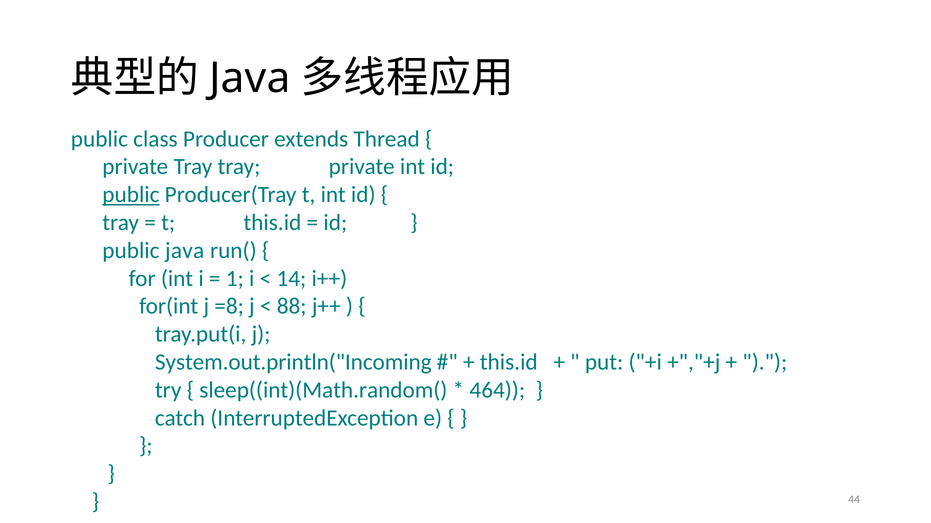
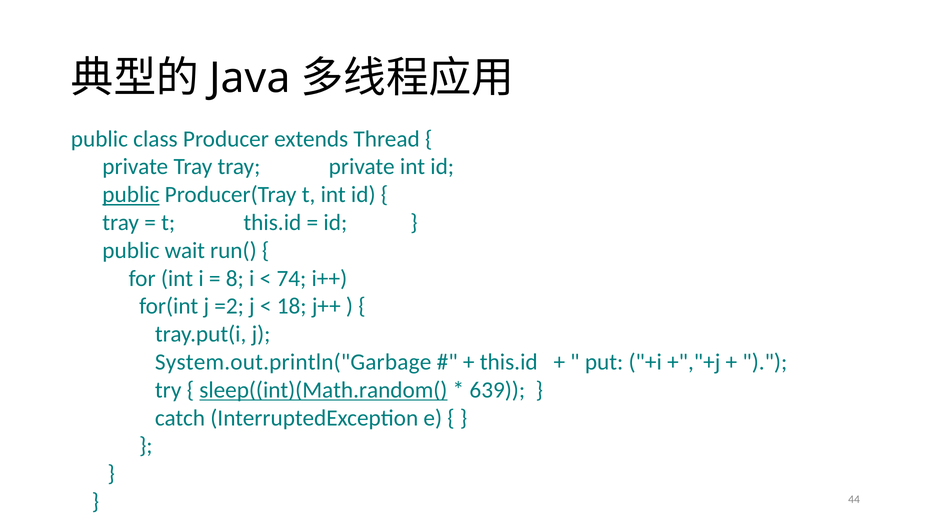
public java: java -> wait
1: 1 -> 8
14: 14 -> 74
=8: =8 -> =2
88: 88 -> 18
System.out.println("Incoming: System.out.println("Incoming -> System.out.println("Garbage
sleep((int)(Math.random( underline: none -> present
464: 464 -> 639
